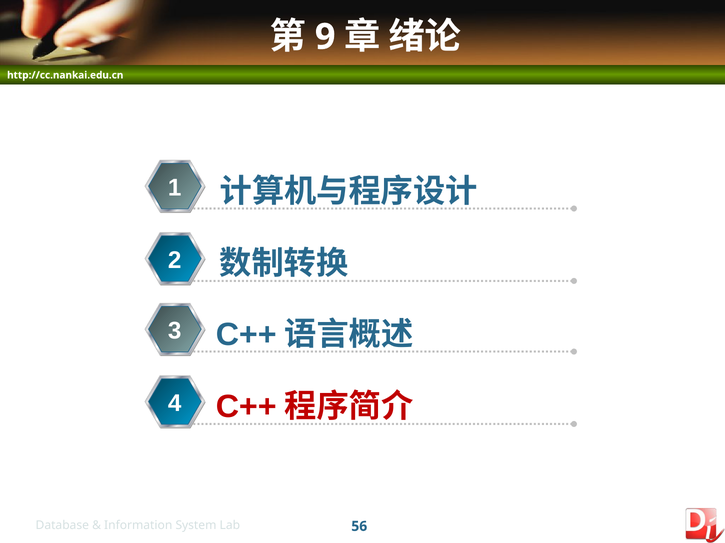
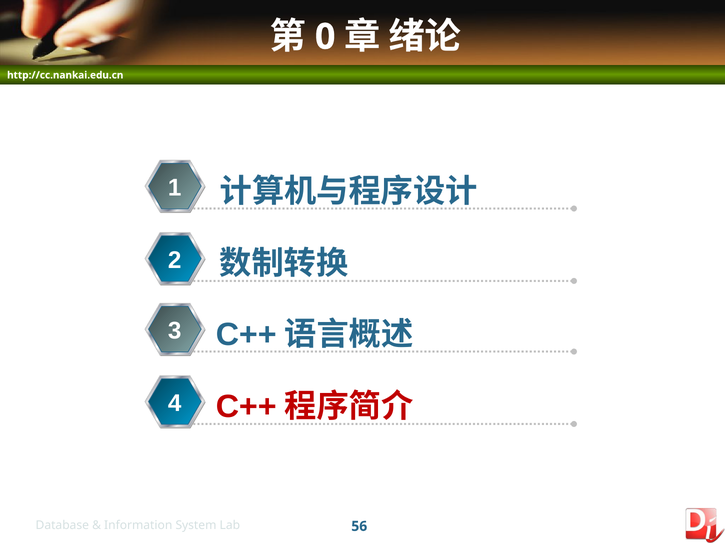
9: 9 -> 0
